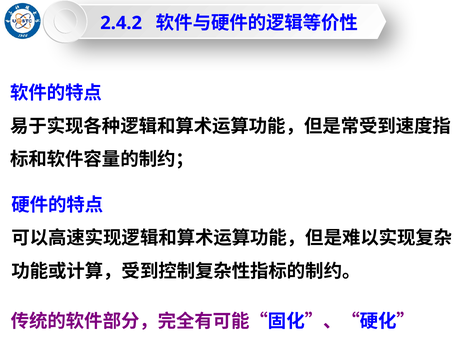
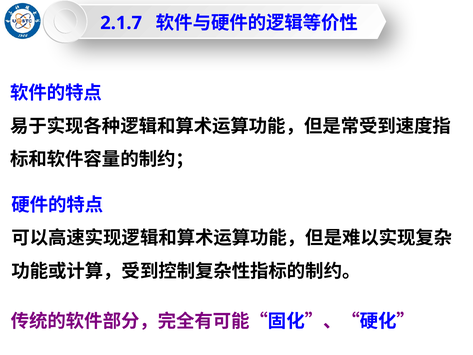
2.4.2: 2.4.2 -> 2.1.7
